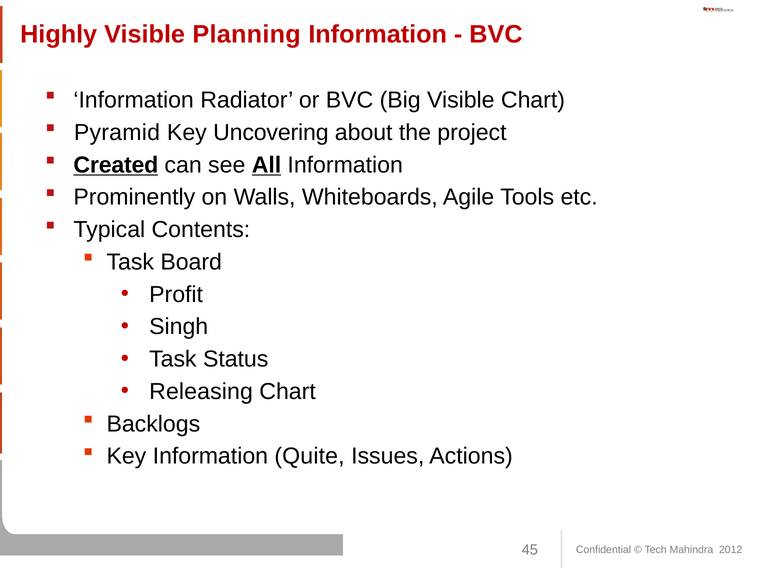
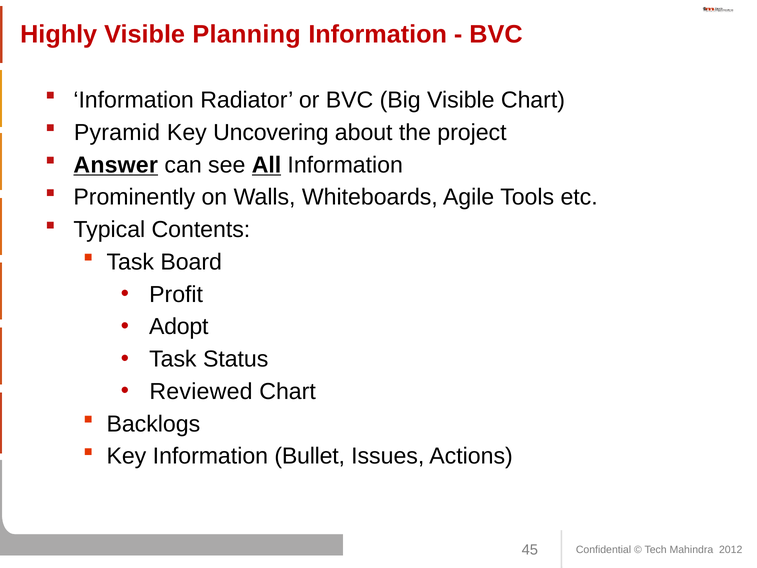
Created: Created -> Answer
Singh: Singh -> Adopt
Releasing: Releasing -> Reviewed
Quite: Quite -> Bullet
